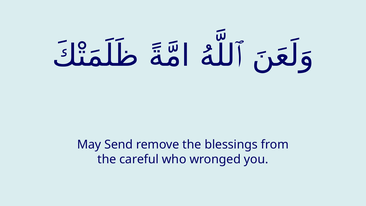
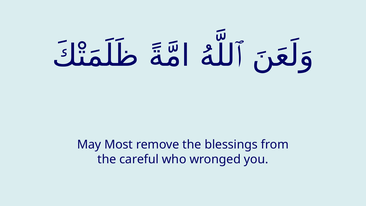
Send: Send -> Most
